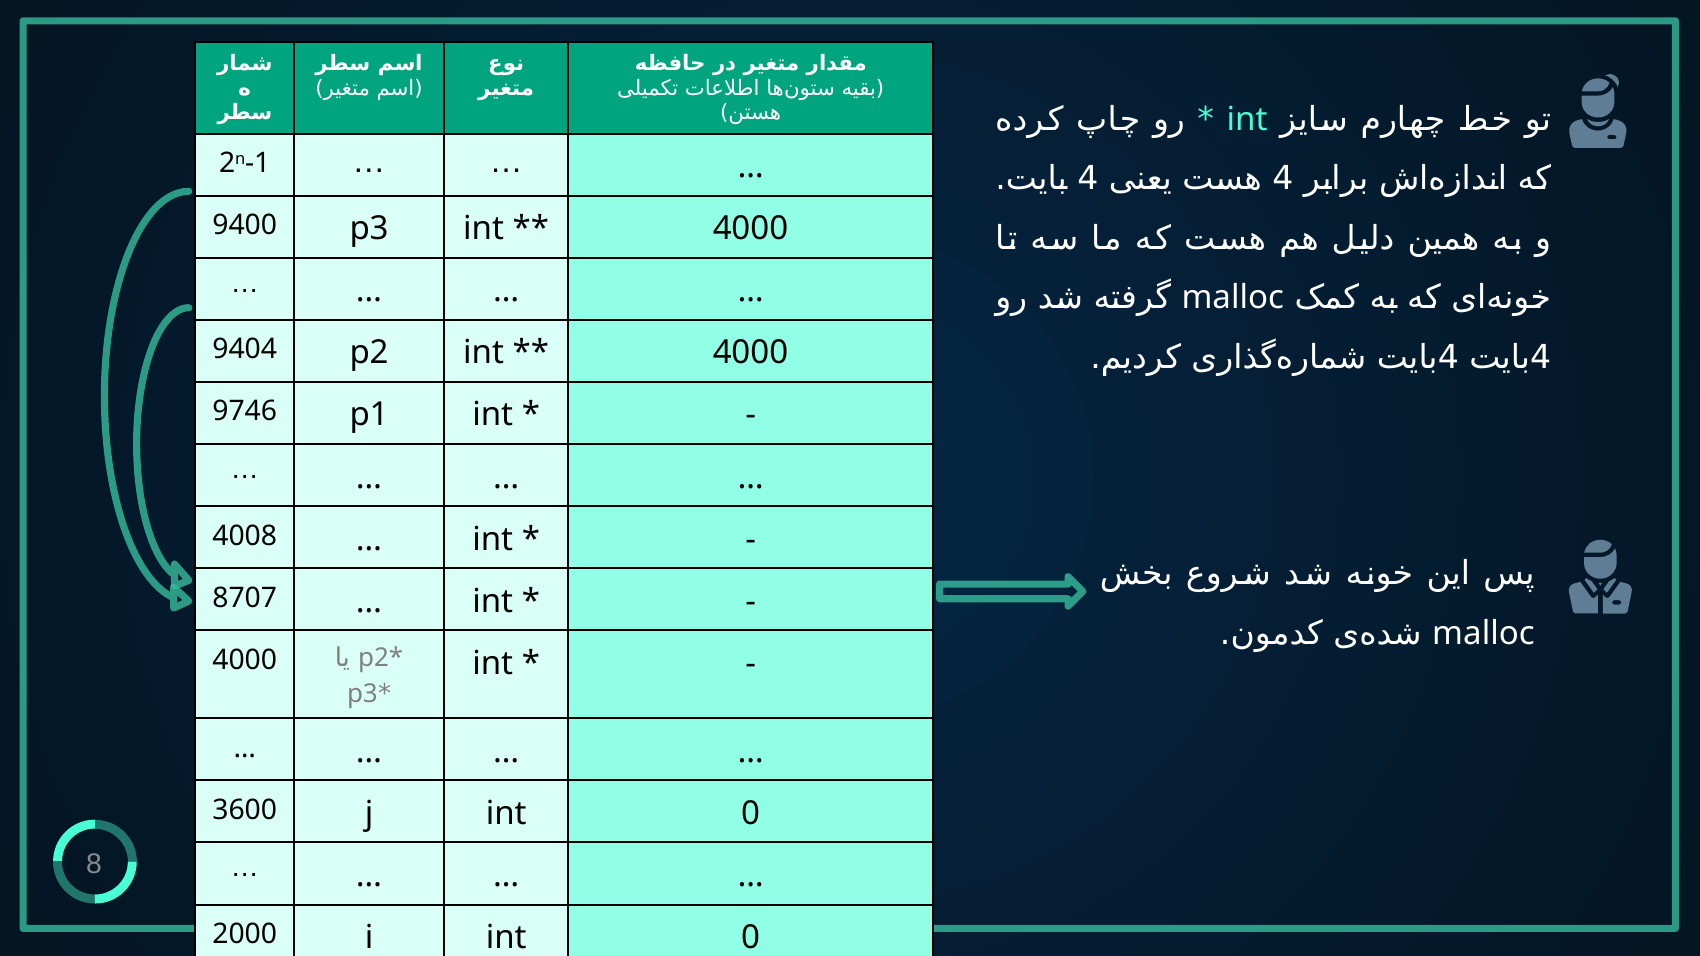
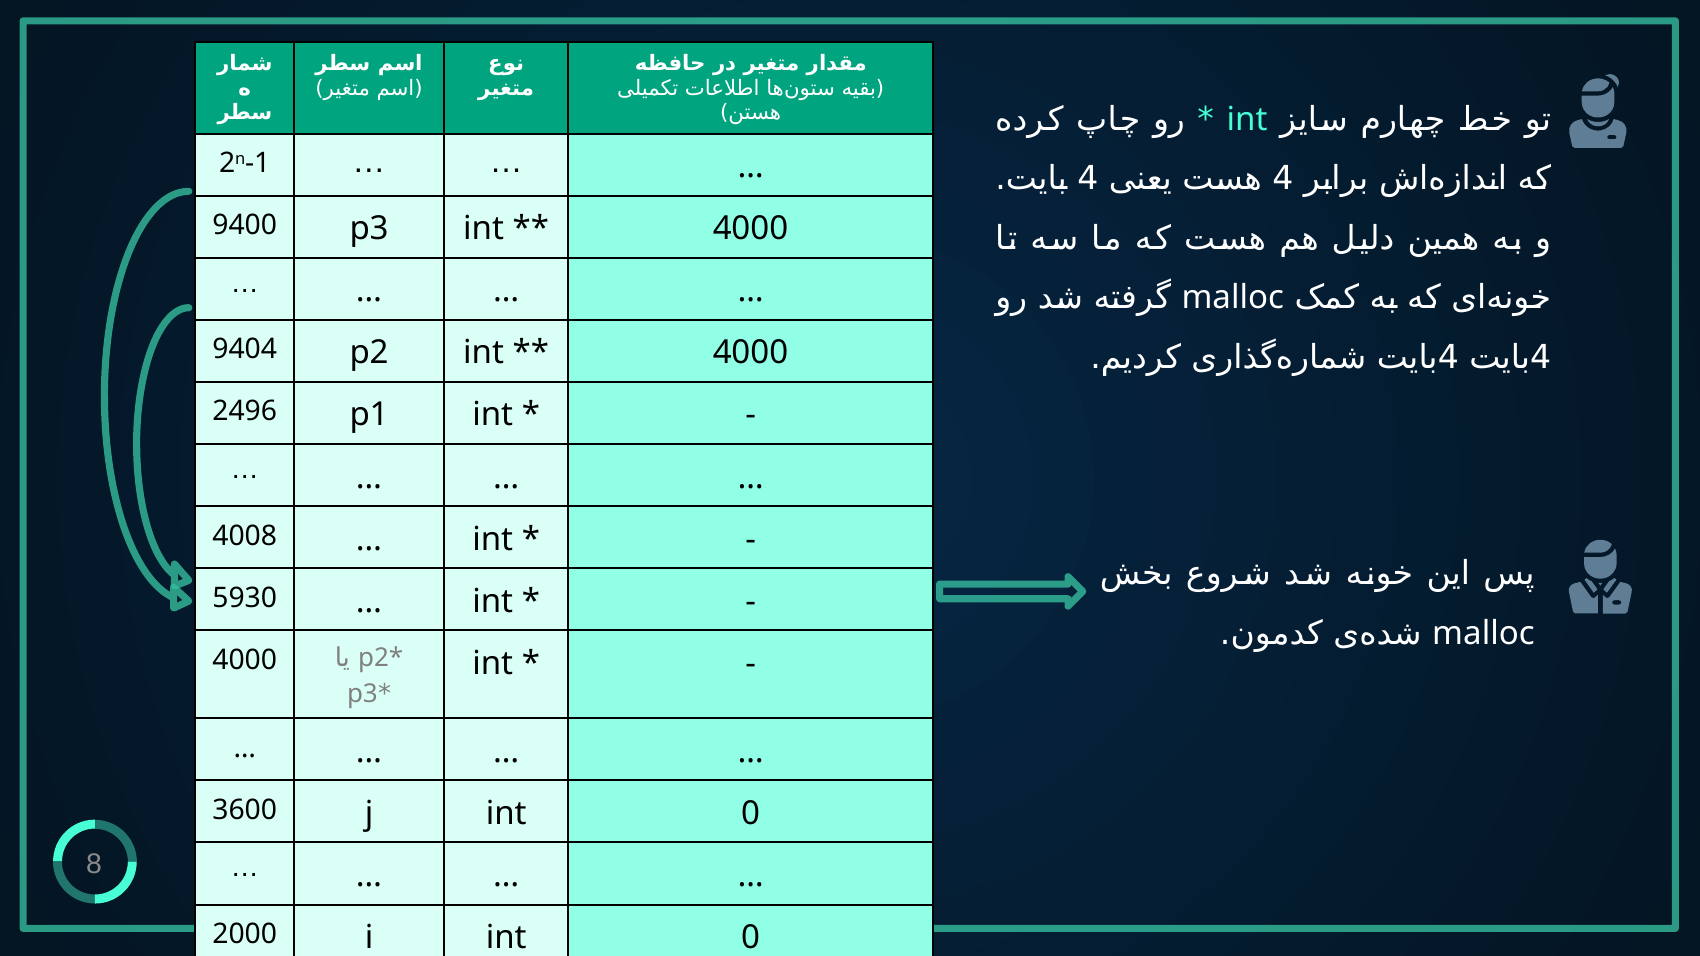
9746: 9746 -> 2496
8707: 8707 -> 5930
